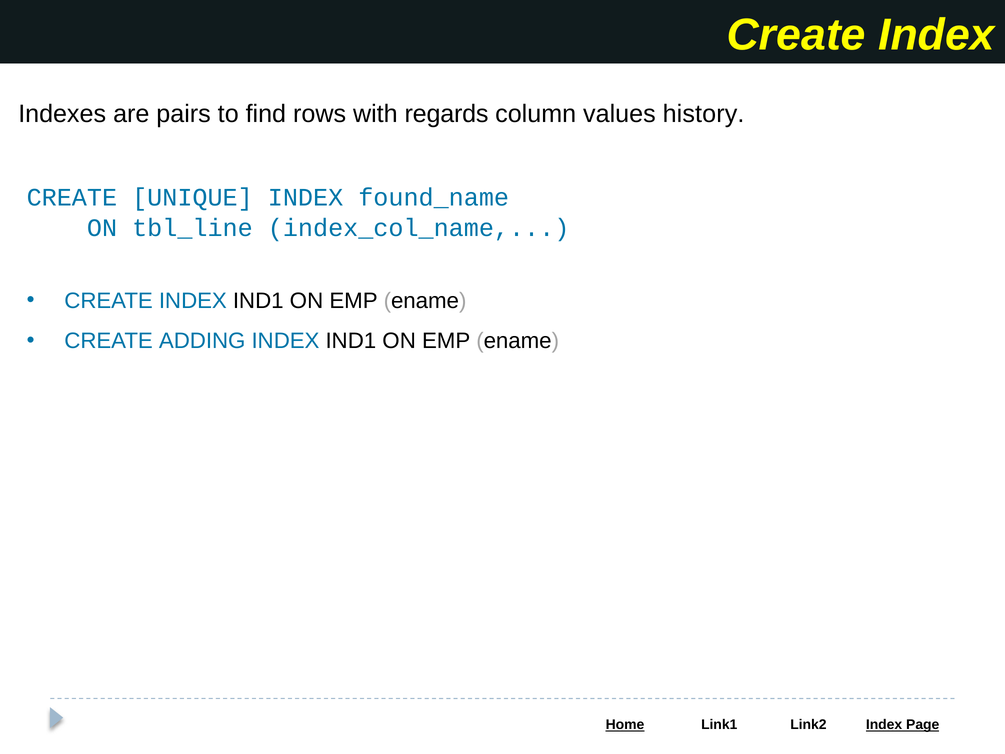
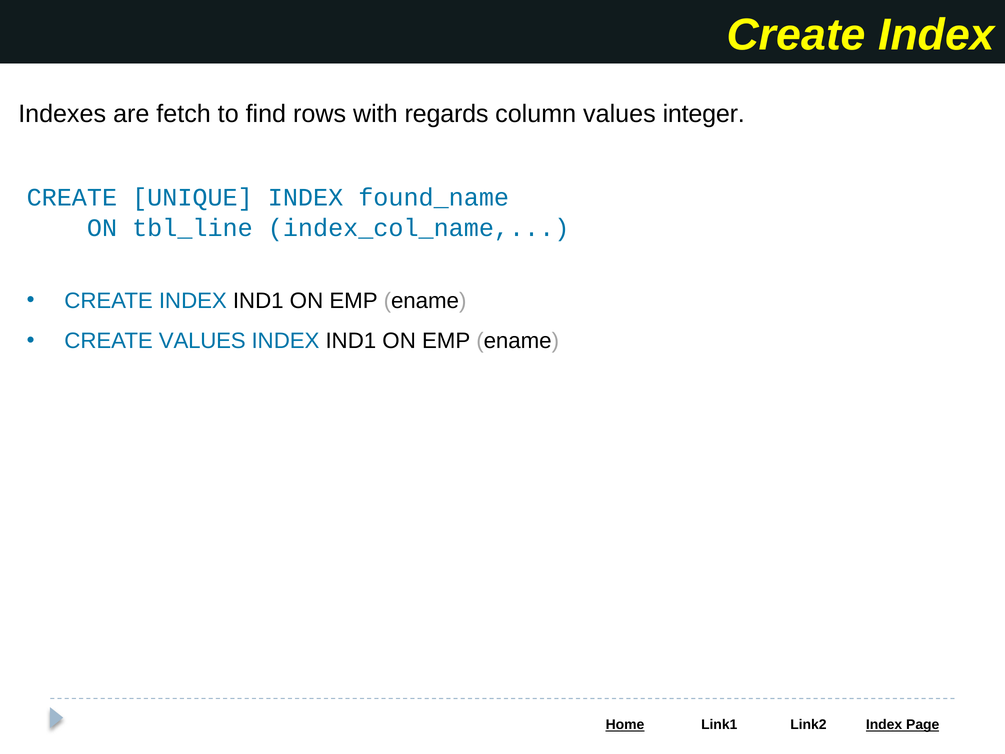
pairs: pairs -> fetch
history: history -> integer
CREATE ADDING: ADDING -> VALUES
